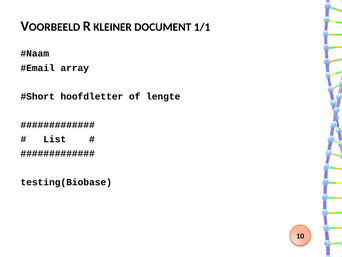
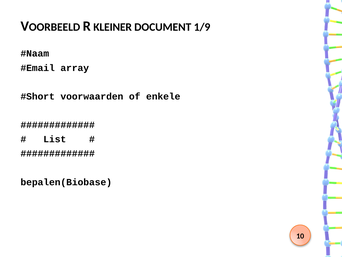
1/1: 1/1 -> 1/9
hoofdletter: hoofdletter -> voorwaarden
lengte: lengte -> enkele
testing(Biobase: testing(Biobase -> bepalen(Biobase
